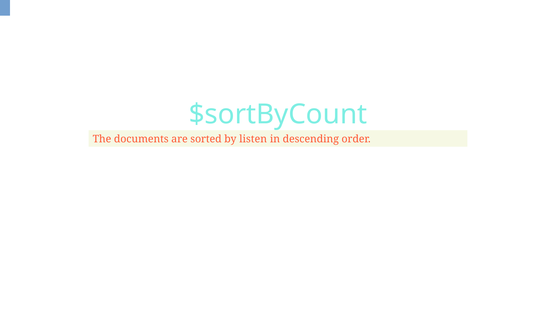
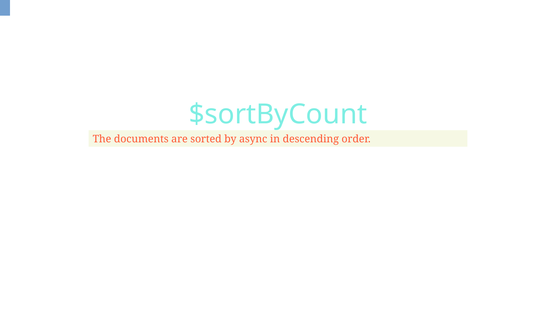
listen: listen -> async
